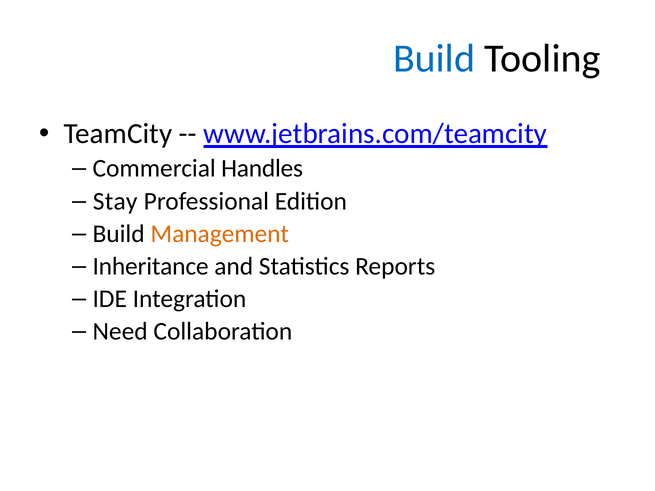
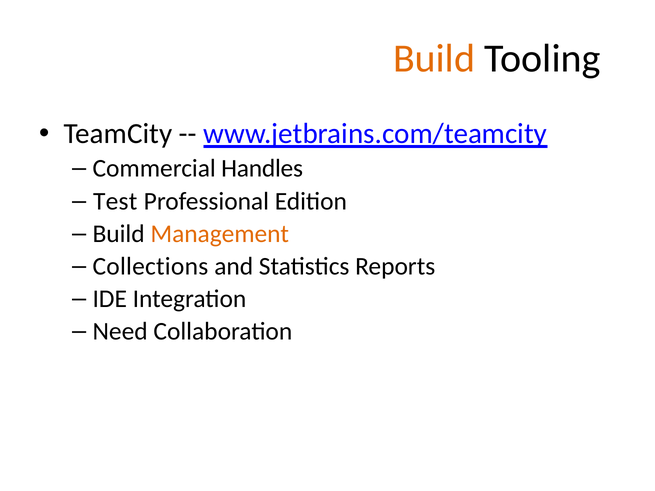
Build at (434, 58) colour: blue -> orange
Stay: Stay -> Test
Inheritance: Inheritance -> Collections
